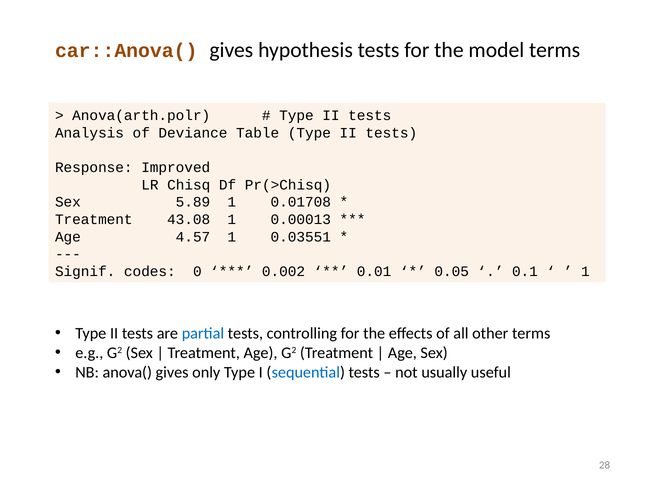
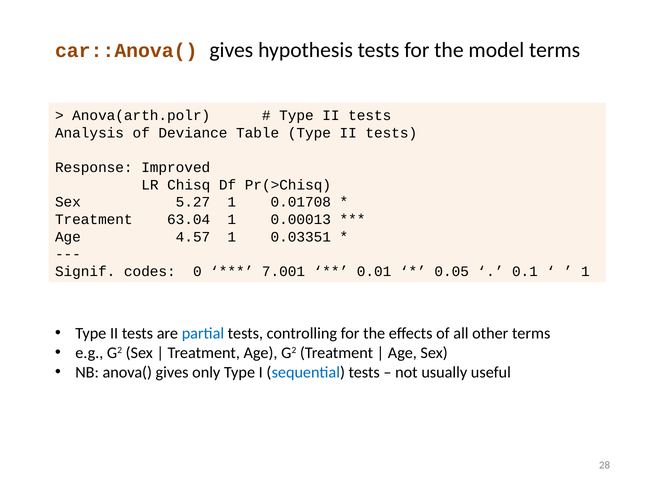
5.89: 5.89 -> 5.27
43.08: 43.08 -> 63.04
0.03551: 0.03551 -> 0.03351
0.002: 0.002 -> 7.001
